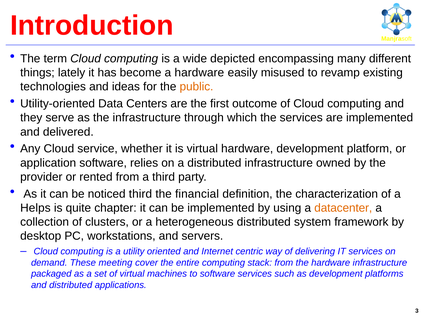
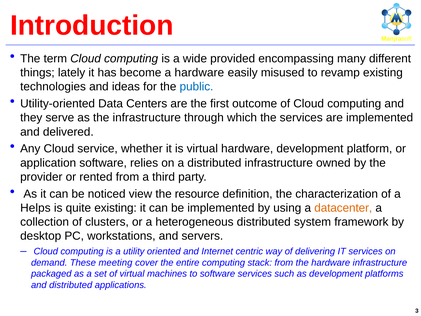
depicted: depicted -> provided
public colour: orange -> blue
noticed third: third -> view
financial: financial -> resource
quite chapter: chapter -> existing
